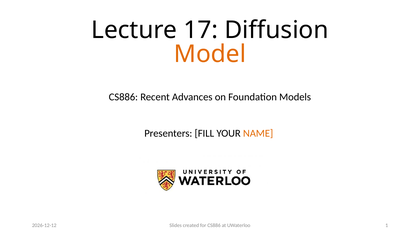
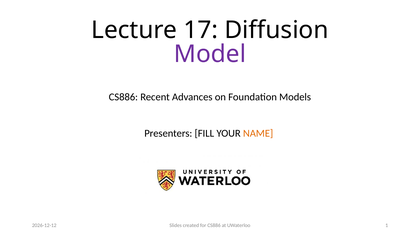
Model colour: orange -> purple
